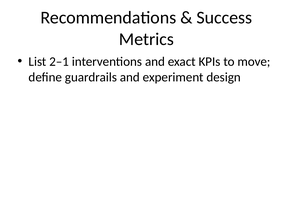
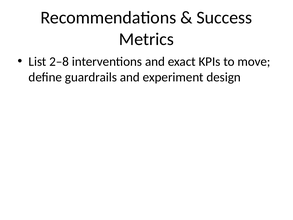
2–1: 2–1 -> 2–8
